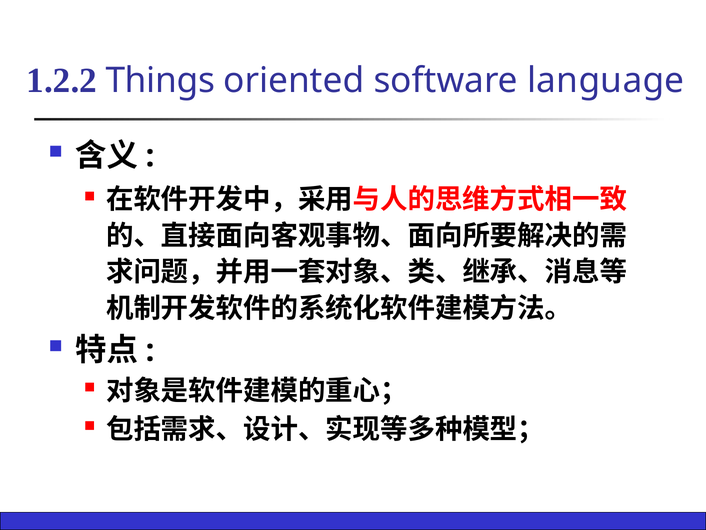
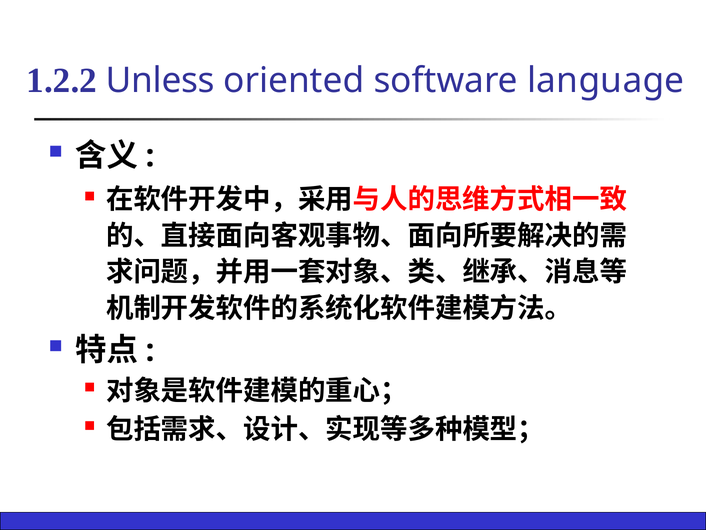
Things: Things -> Unless
